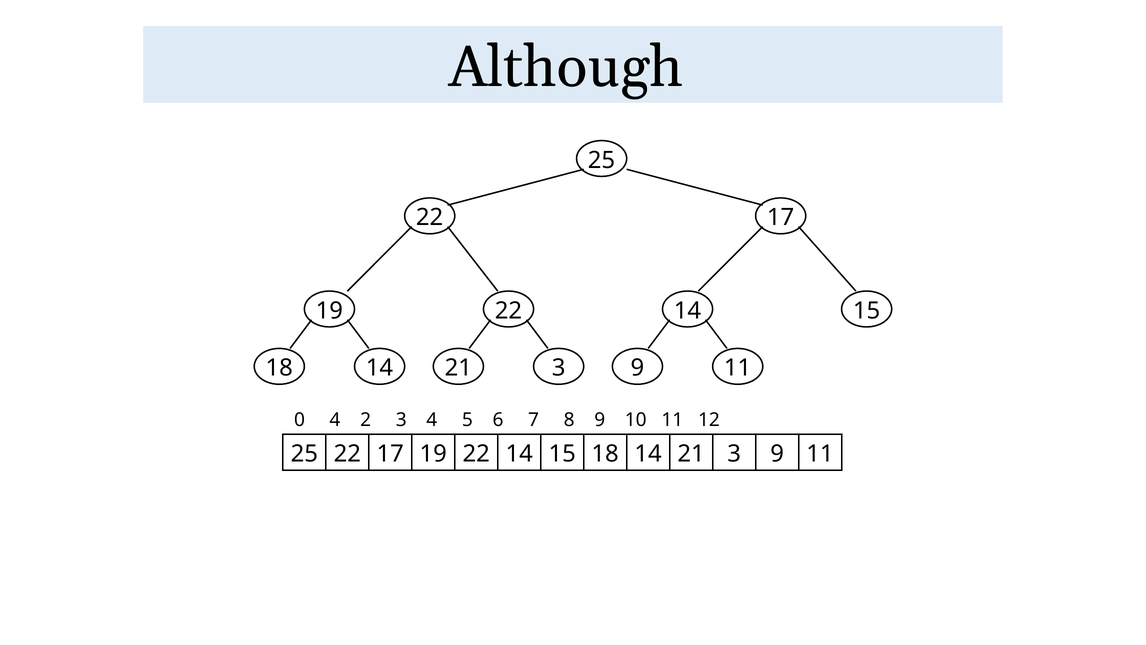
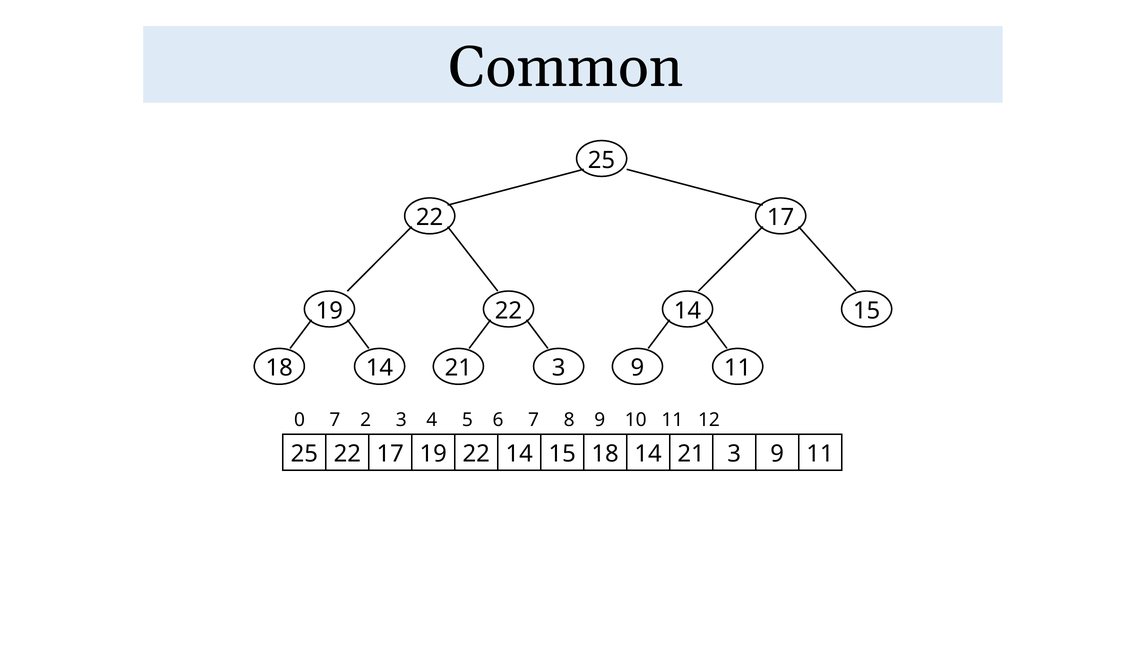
Although: Although -> Common
0 4: 4 -> 7
